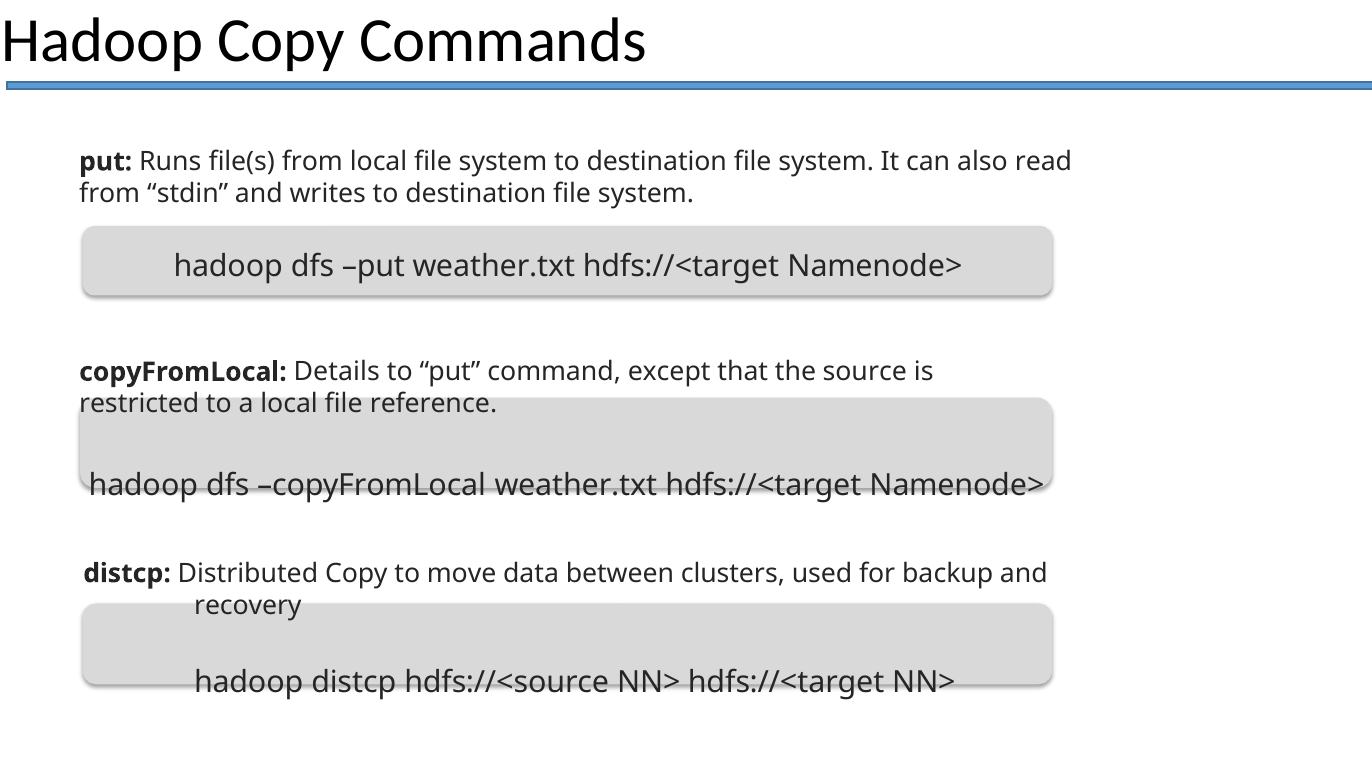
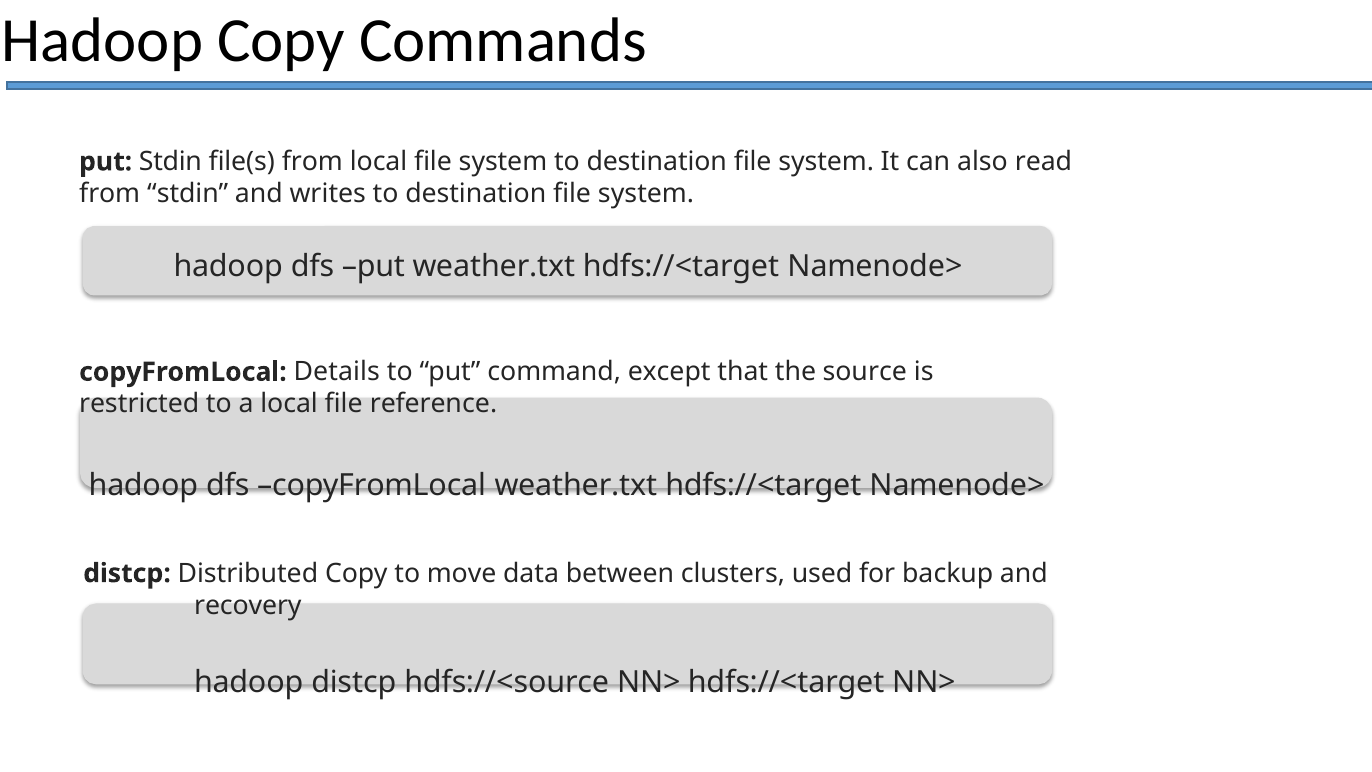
put Runs: Runs -> Stdin
